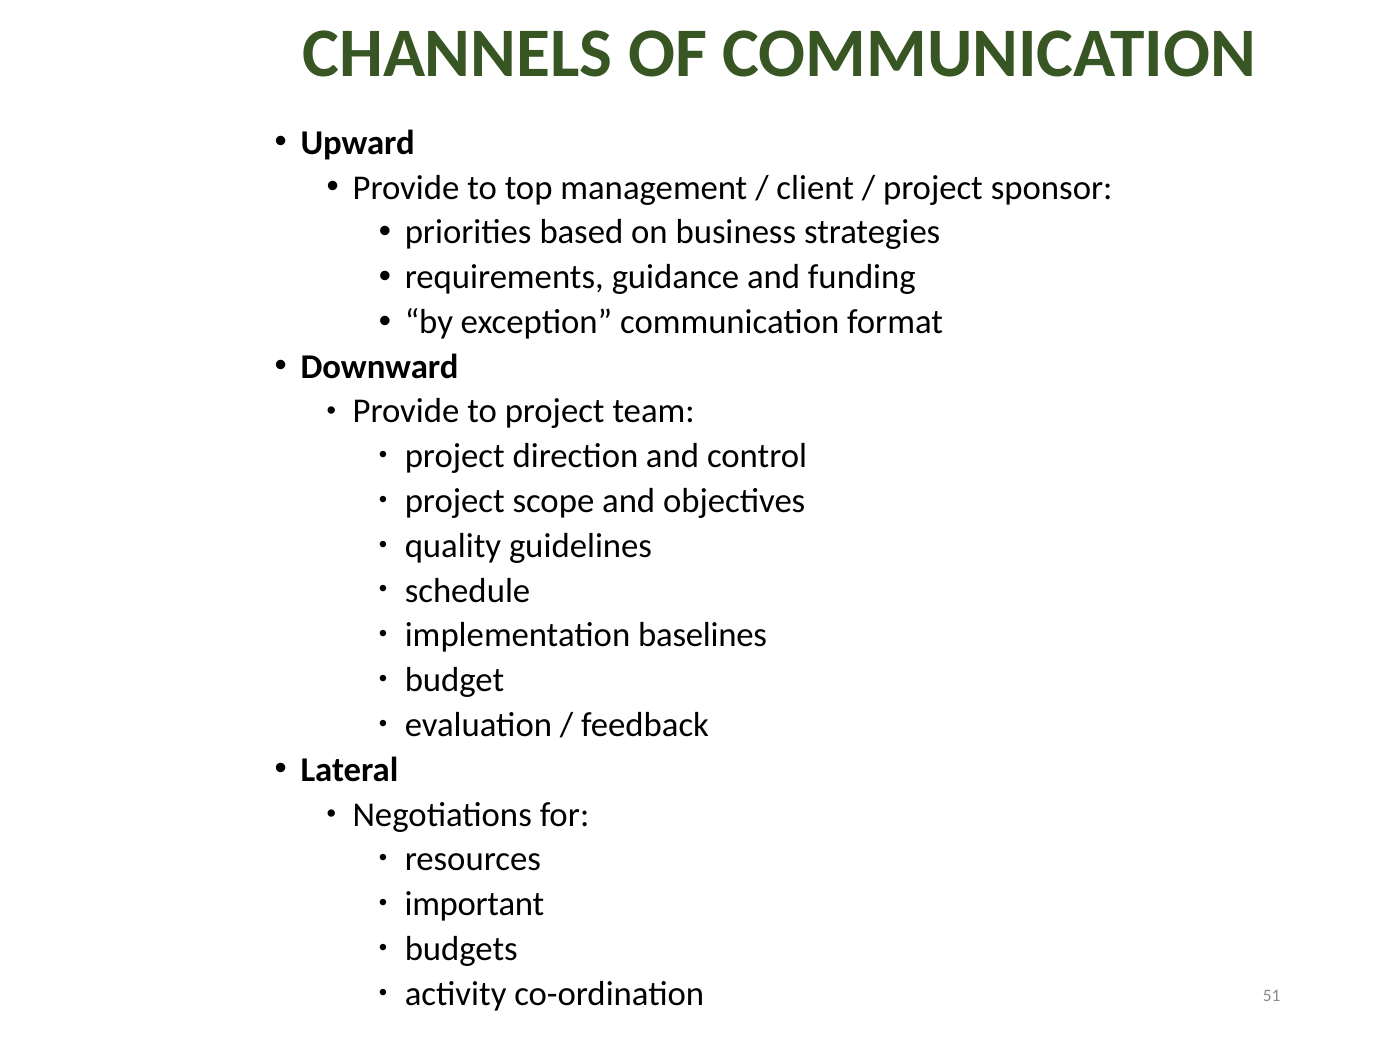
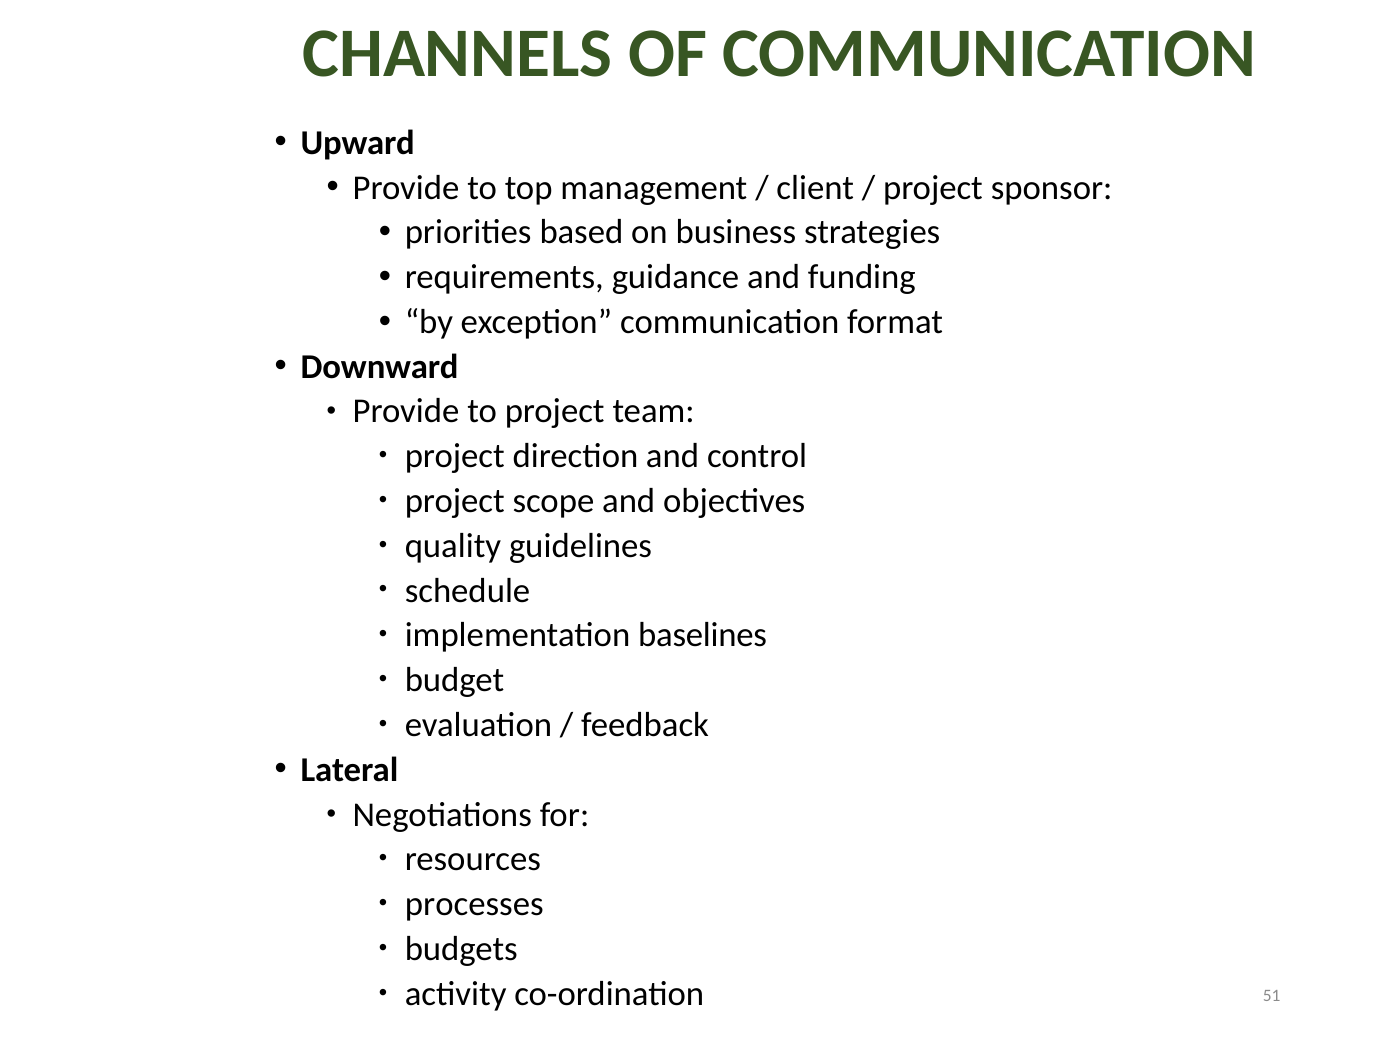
important: important -> processes
